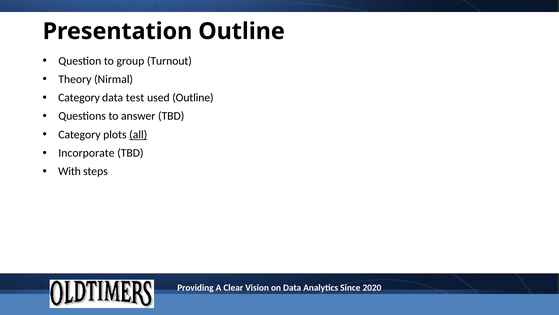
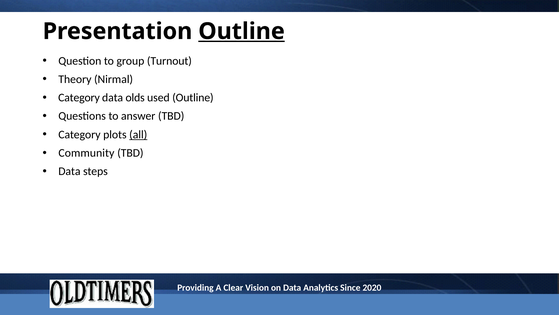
Outline at (242, 31) underline: none -> present
test: test -> olds
Incorporate: Incorporate -> Community
With at (69, 171): With -> Data
